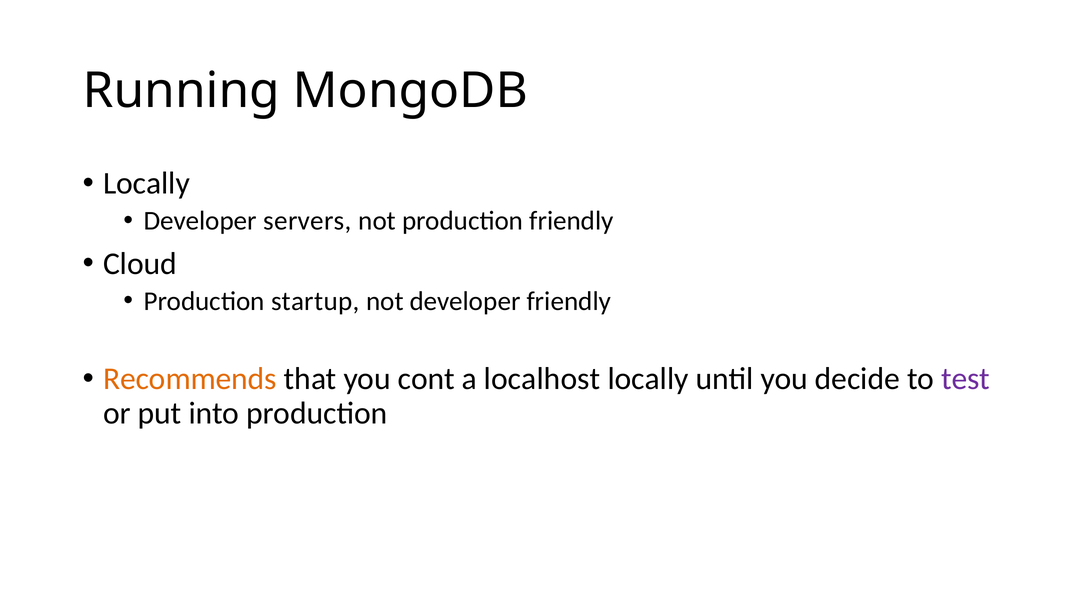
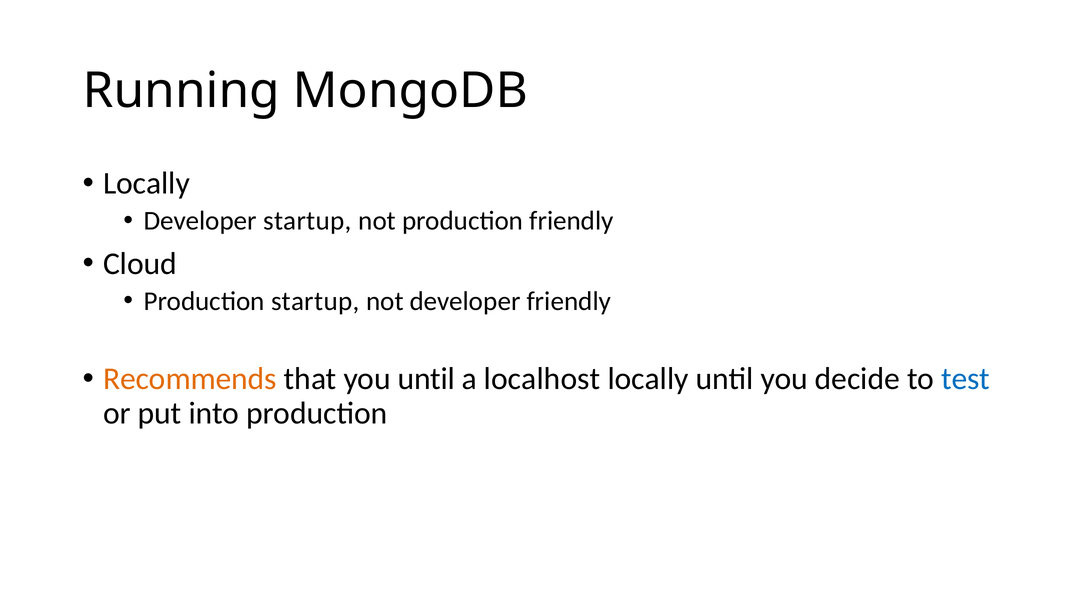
Developer servers: servers -> startup
you cont: cont -> until
test colour: purple -> blue
